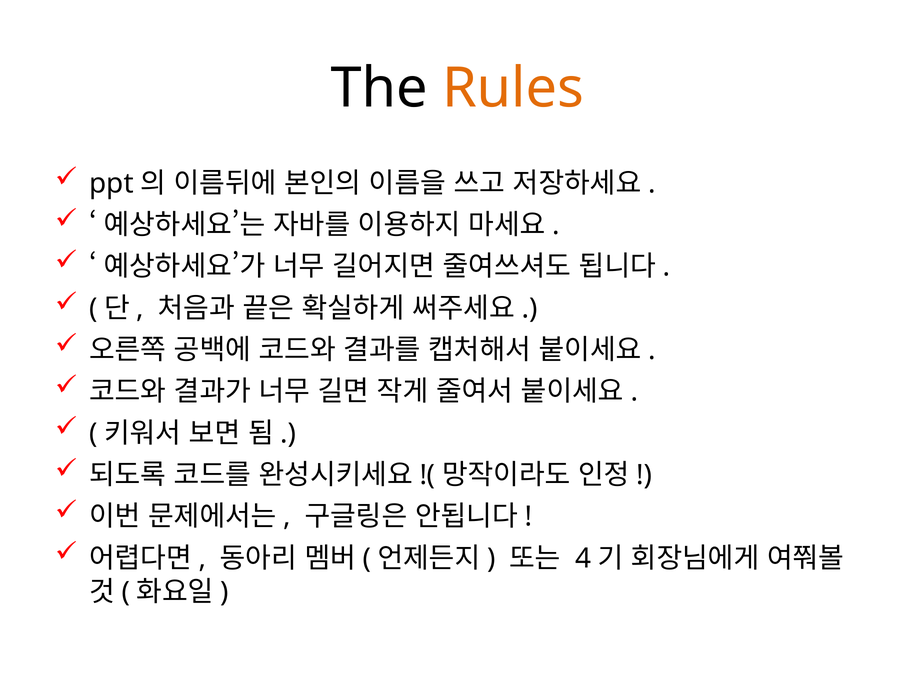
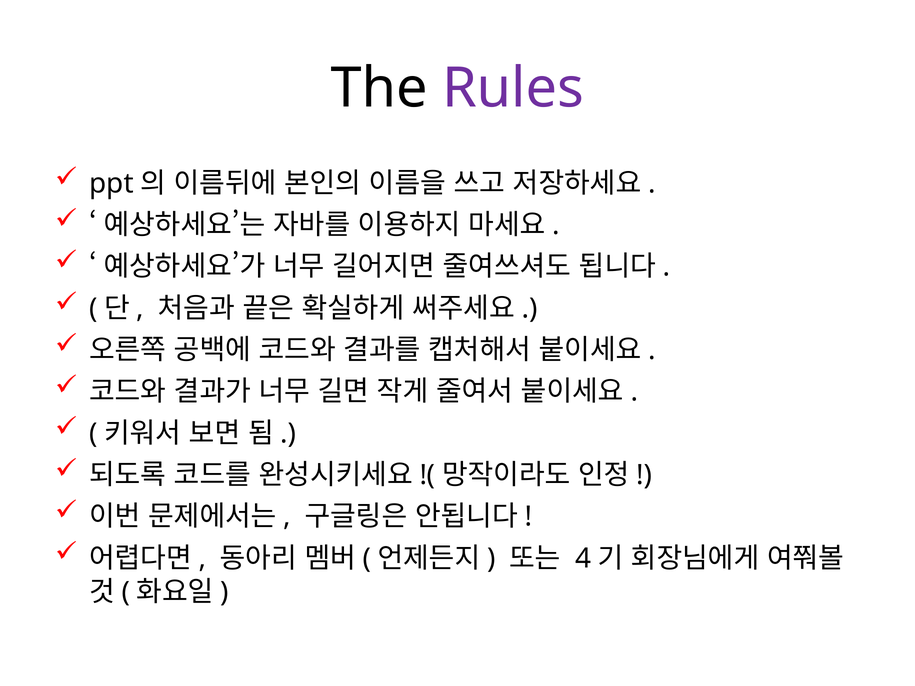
Rules colour: orange -> purple
